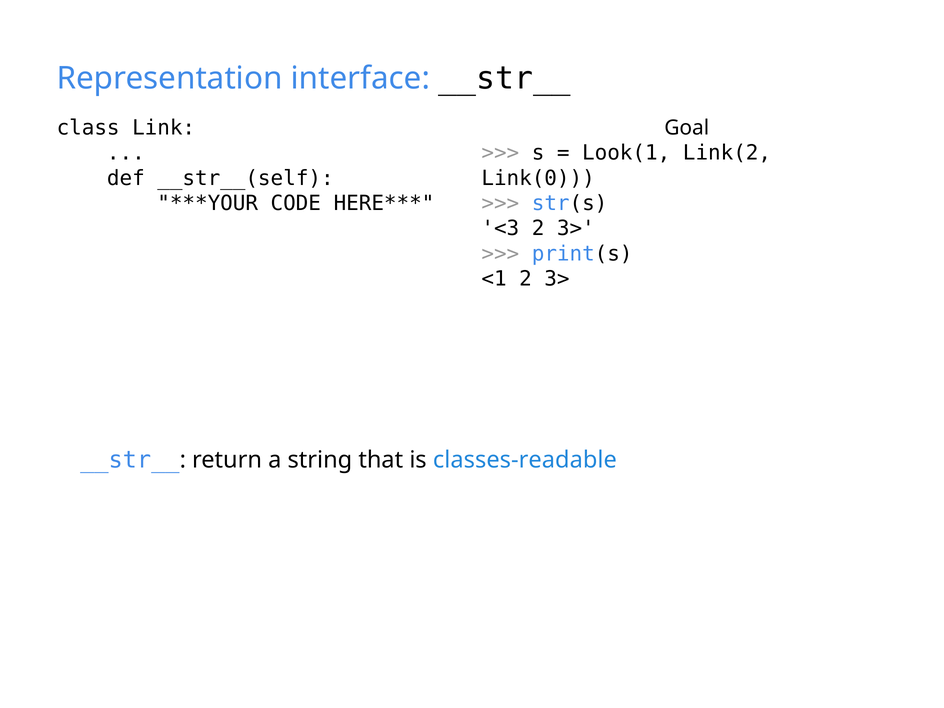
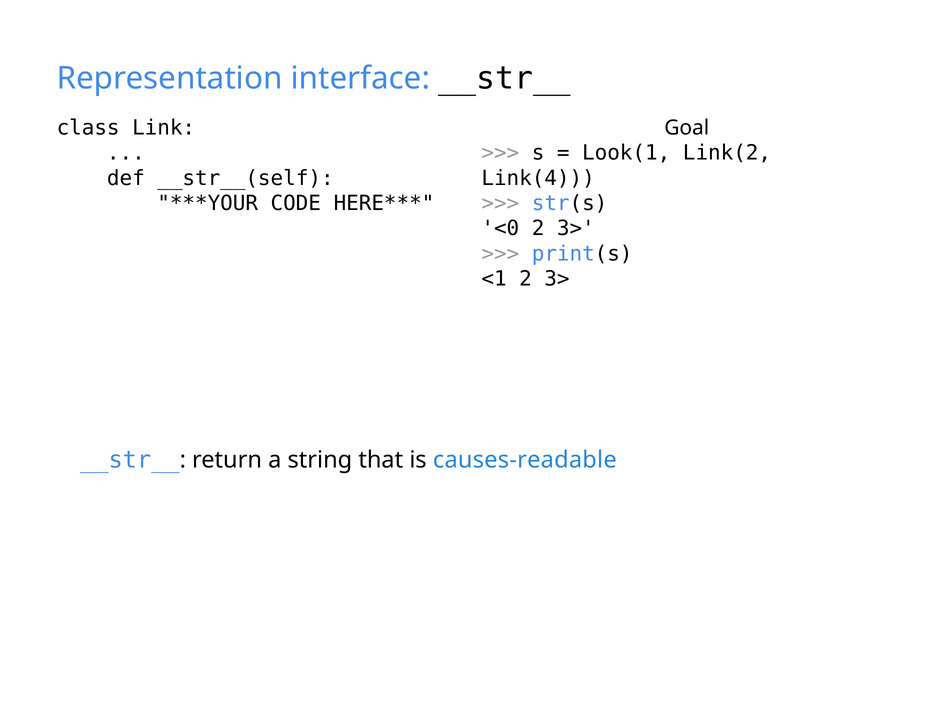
Link(0: Link(0 -> Link(4
<3: <3 -> <0
classes-readable: classes-readable -> causes-readable
